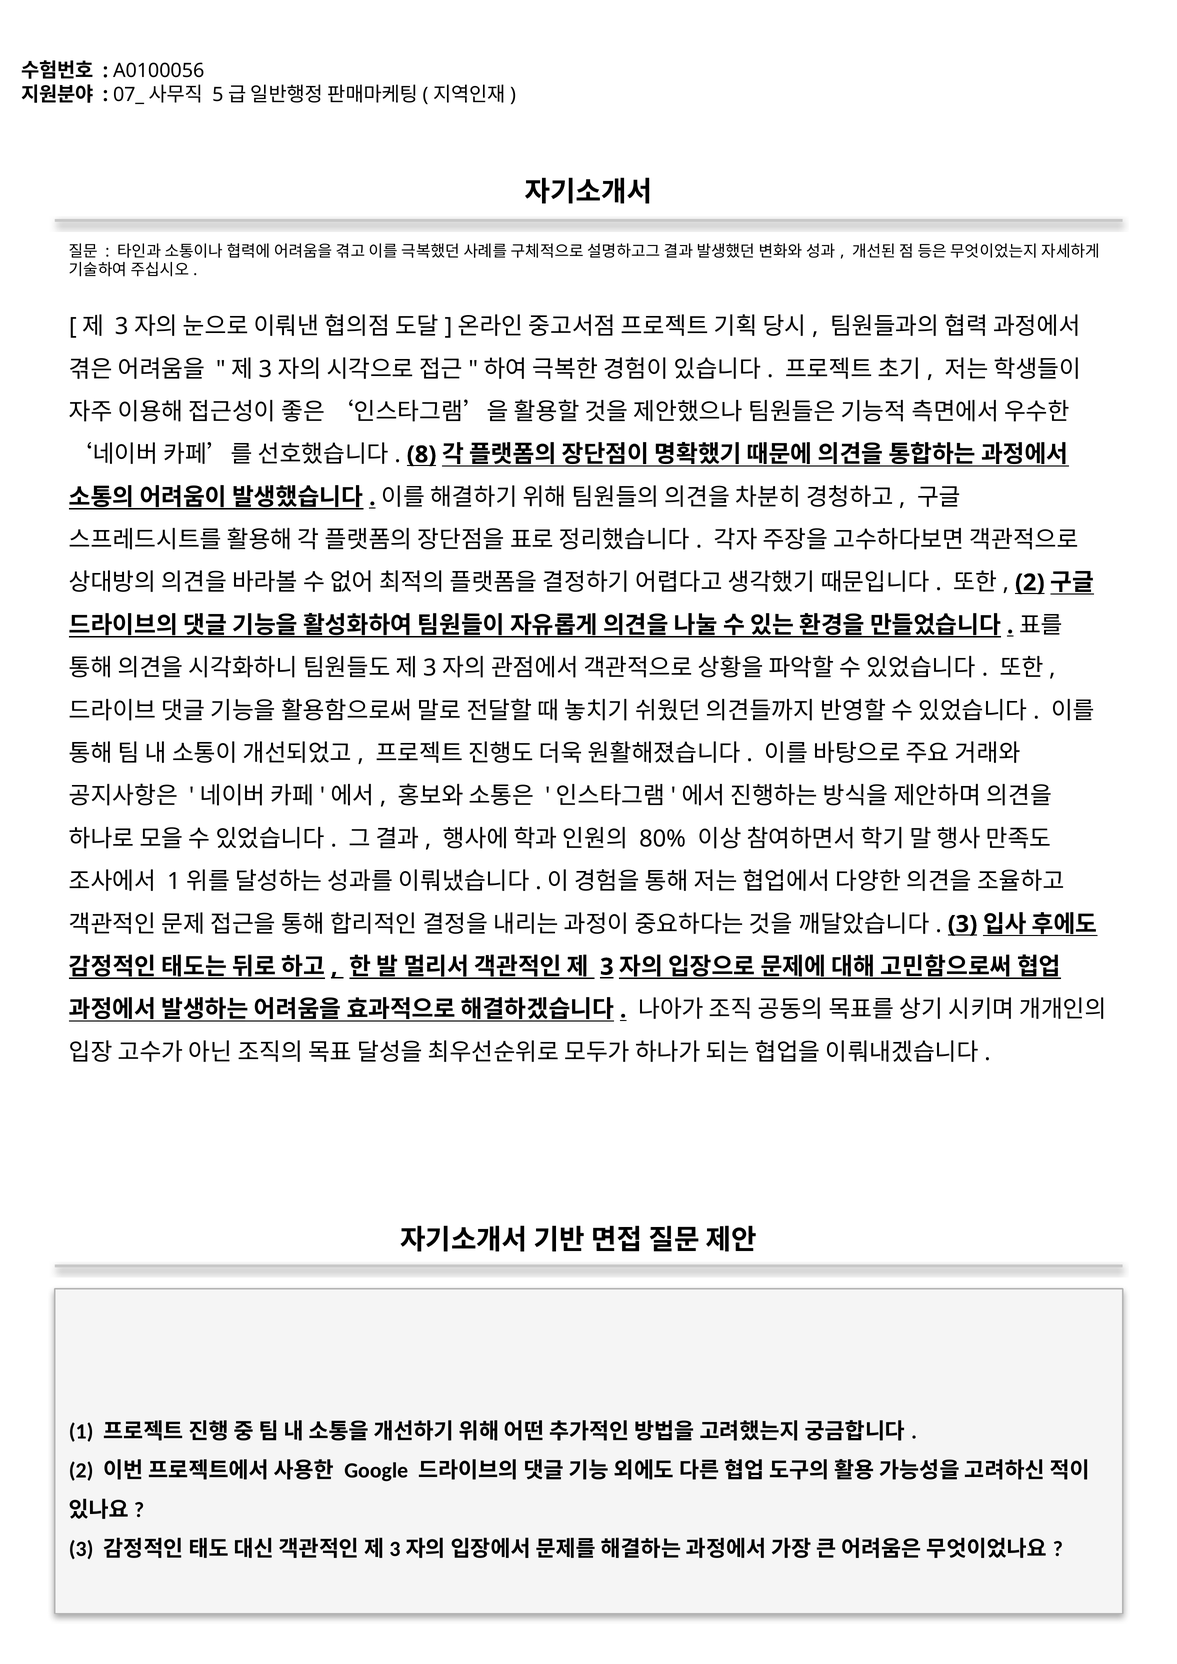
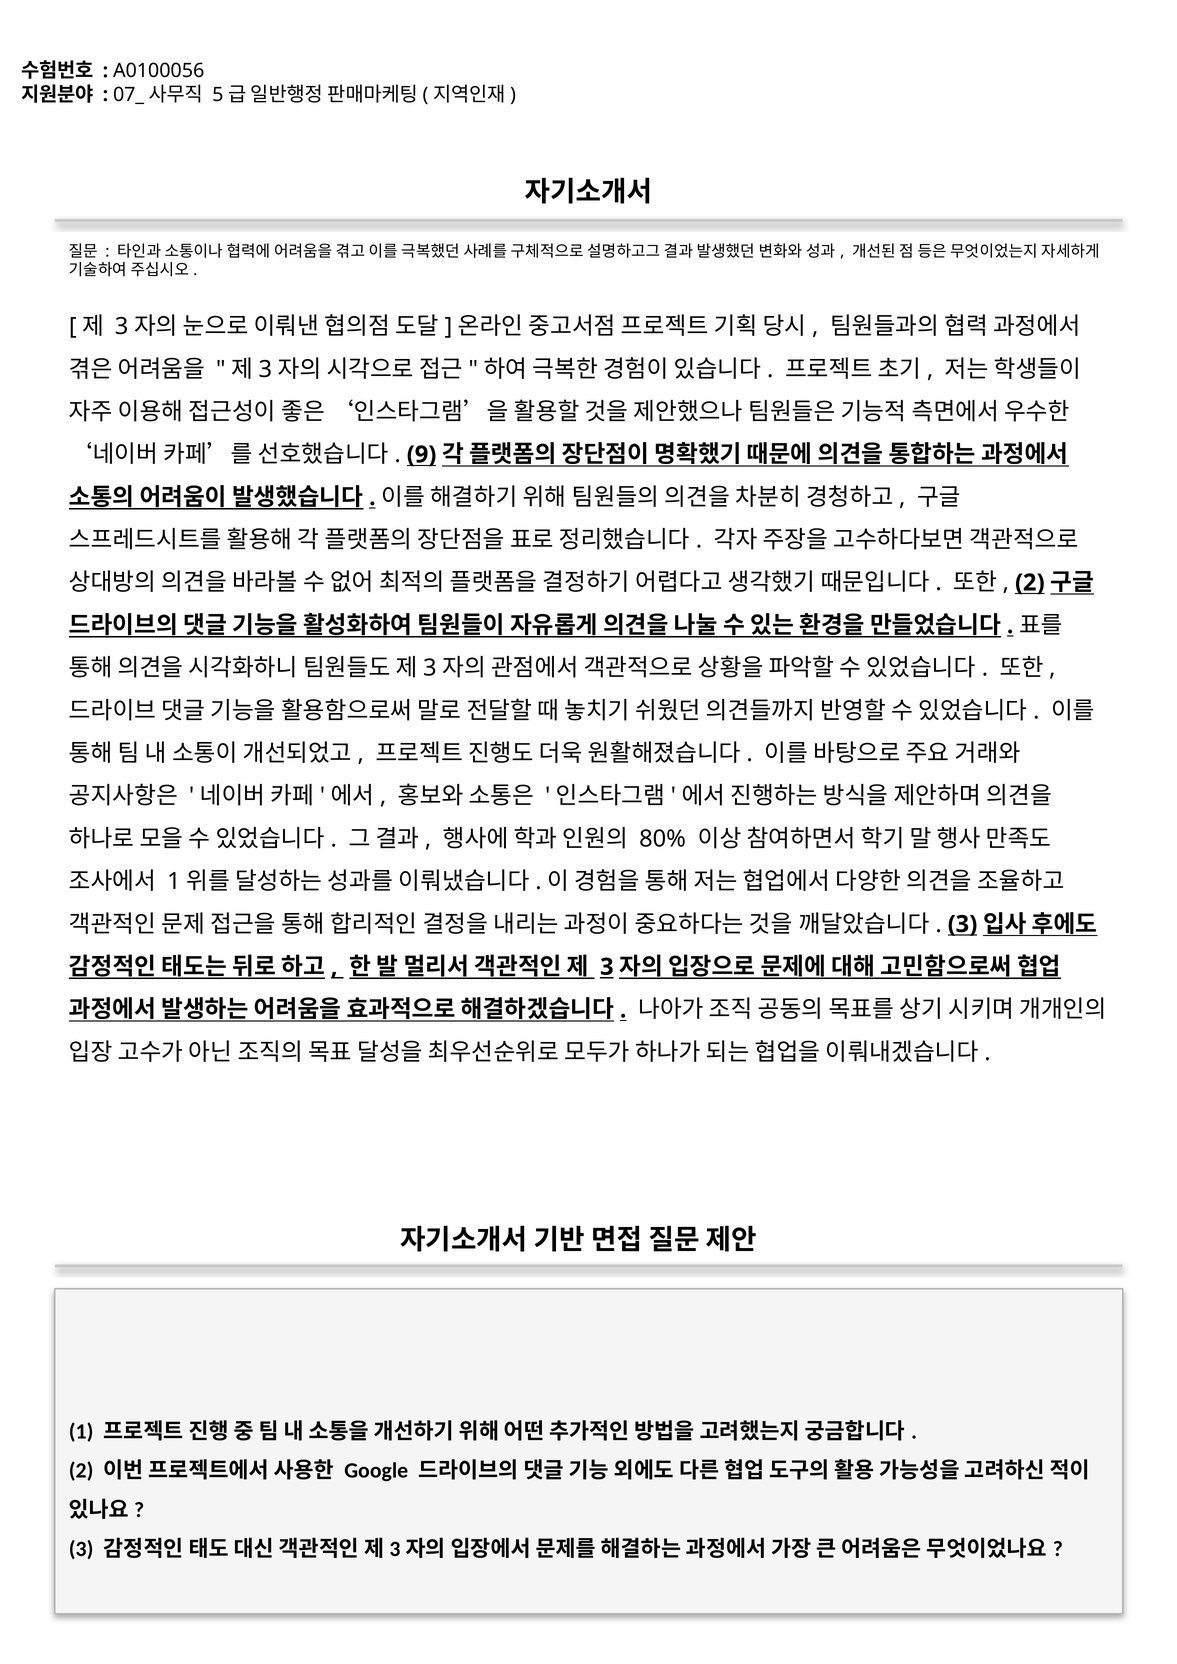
8: 8 -> 9
